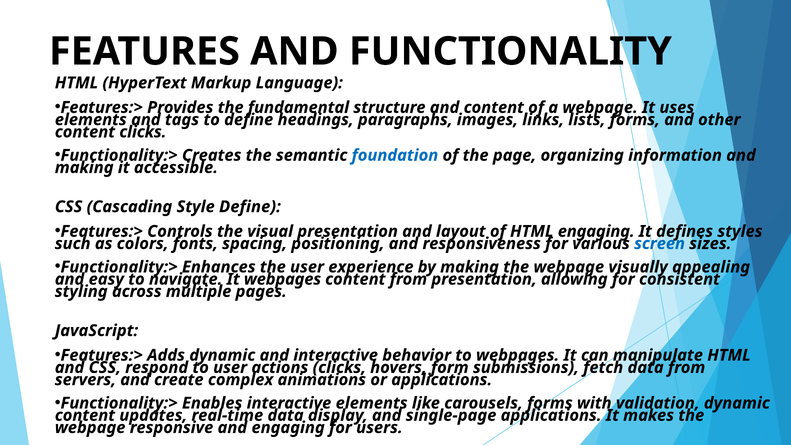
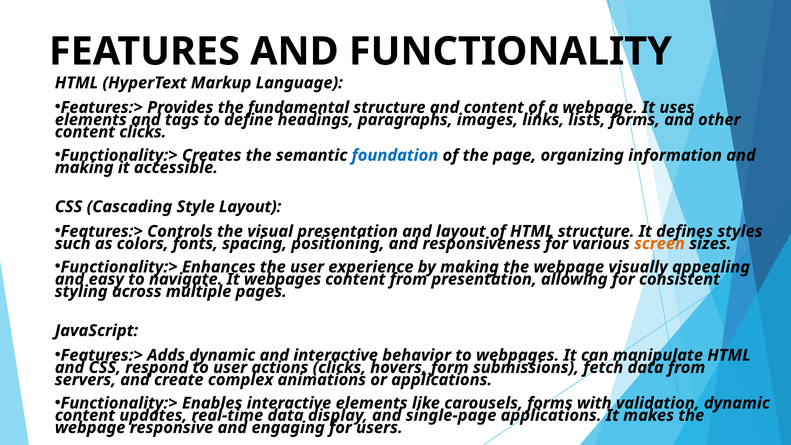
Style Define: Define -> Layout
HTML engaging: engaging -> structure
screen colour: blue -> orange
